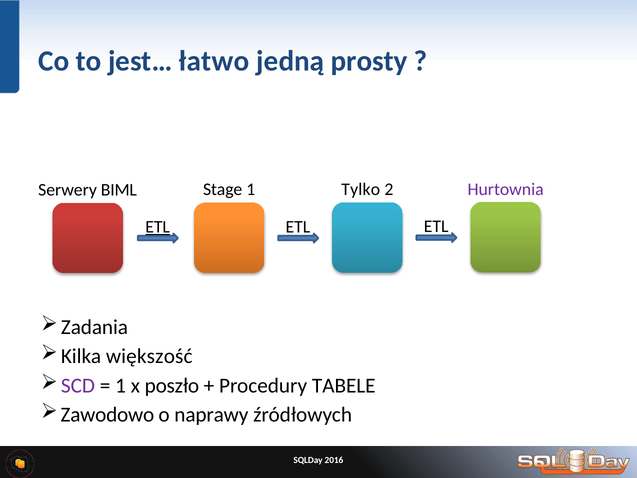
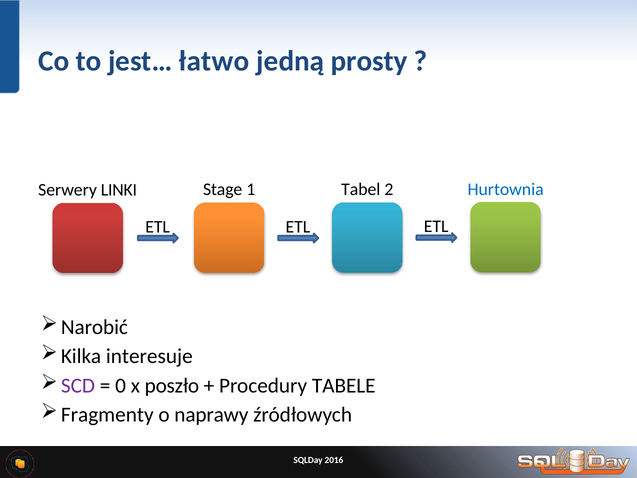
Hurtownia colour: purple -> blue
BIML: BIML -> LINKI
Tylko: Tylko -> Tabel
ETL at (158, 227) underline: present -> none
Zadania: Zadania -> Narobić
większość: większość -> interesuje
1 at (121, 385): 1 -> 0
Zawodowo: Zawodowo -> Fragmenty
